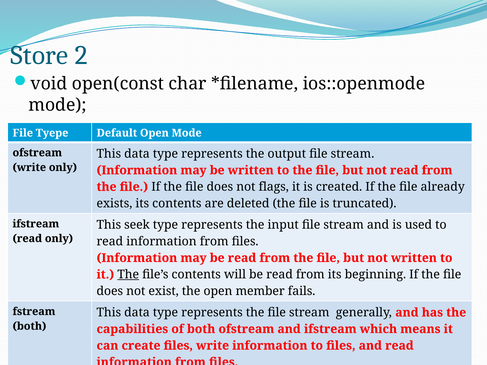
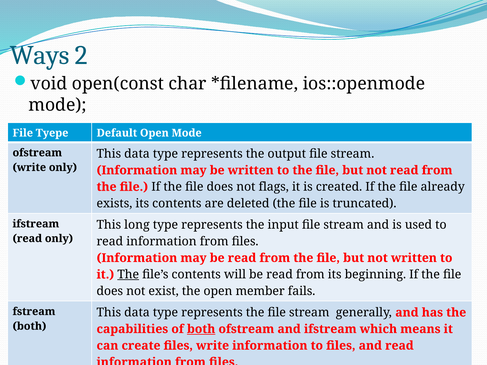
Store: Store -> Ways
seek: seek -> long
both at (201, 329) underline: none -> present
